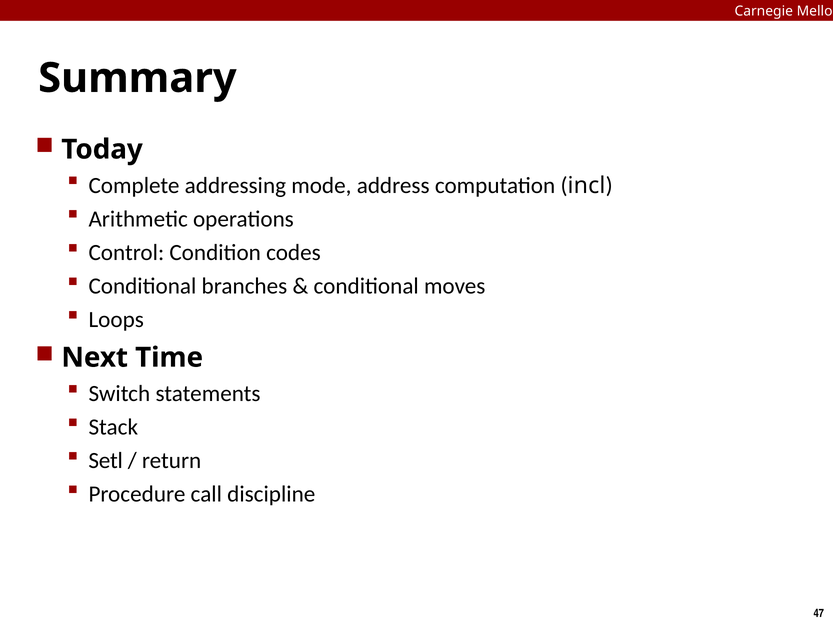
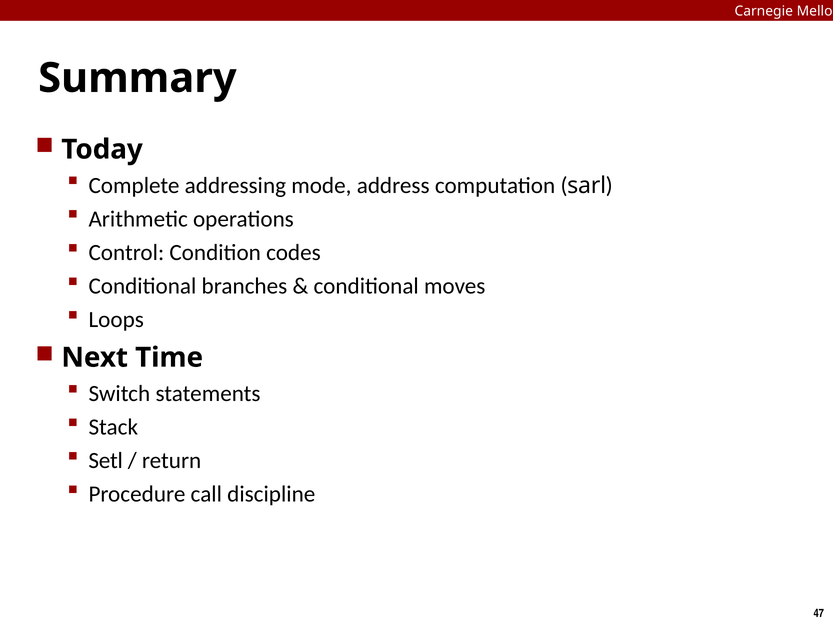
incl: incl -> sarl
